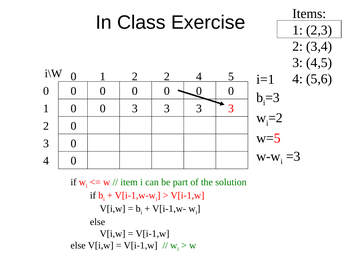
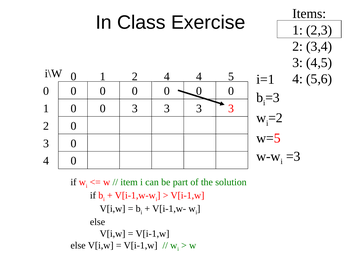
2 2: 2 -> 4
